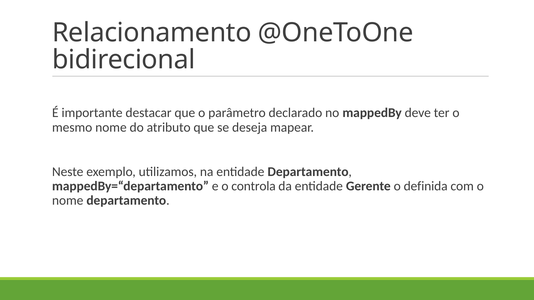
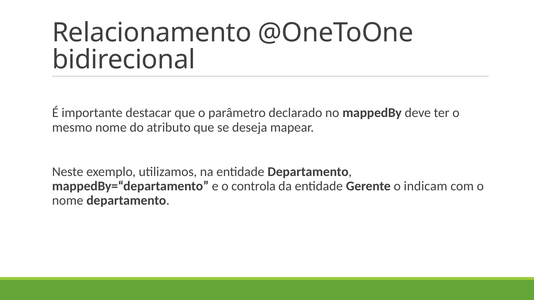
definida: definida -> indicam
